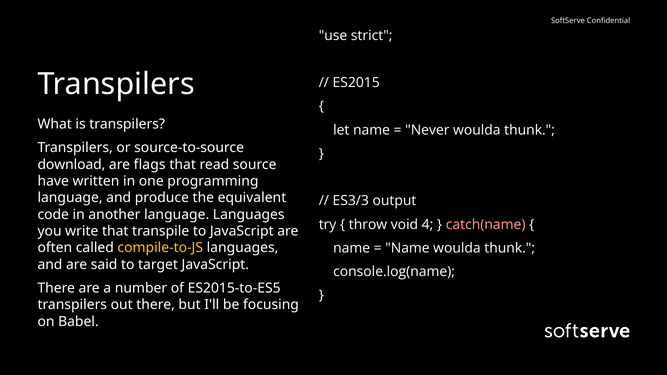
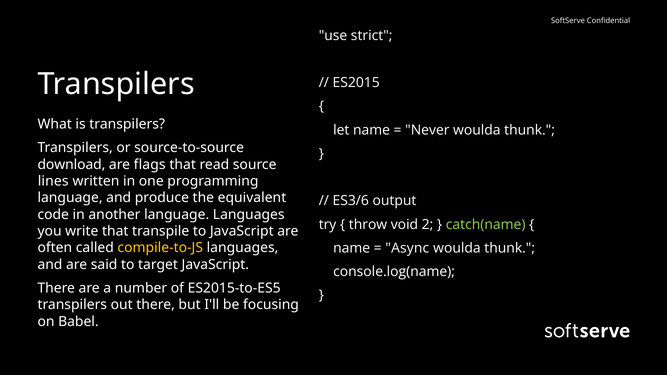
have: have -> lines
ES3/3: ES3/3 -> ES3/6
4: 4 -> 2
catch(name colour: pink -> light green
Name at (407, 248): Name -> Async
